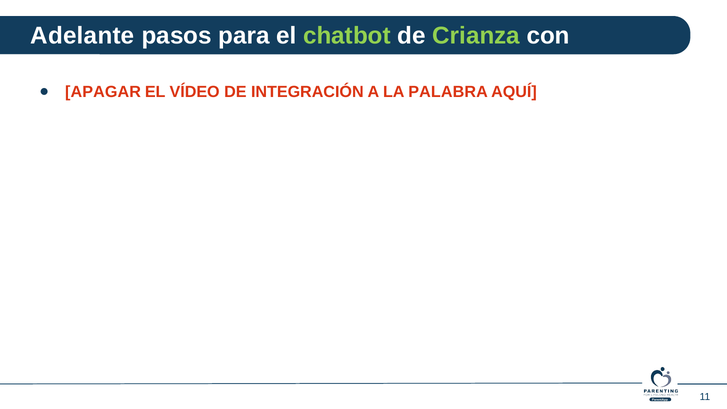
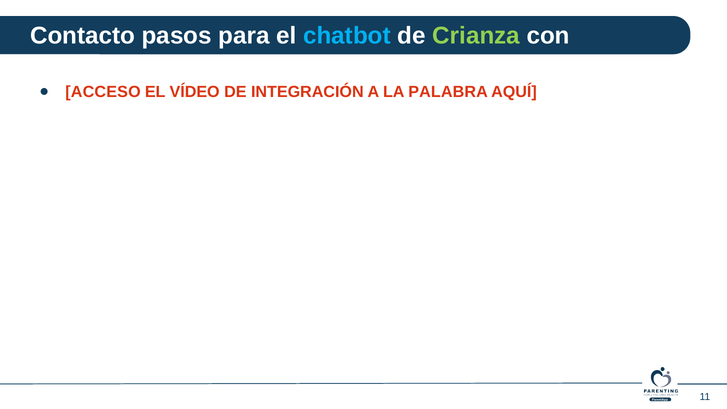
Adelante: Adelante -> Contacto
chatbot colour: light green -> light blue
APAGAR: APAGAR -> ACCESO
